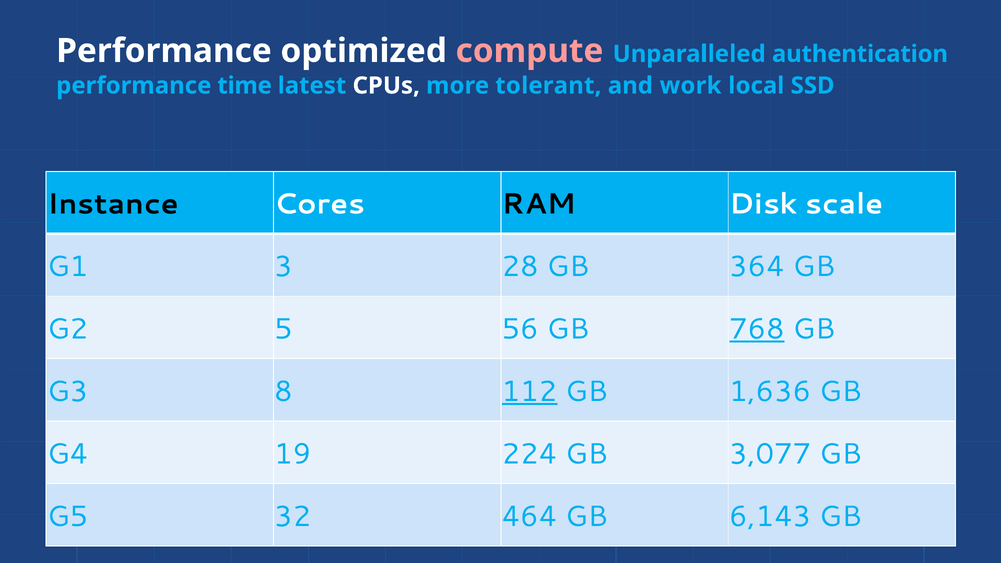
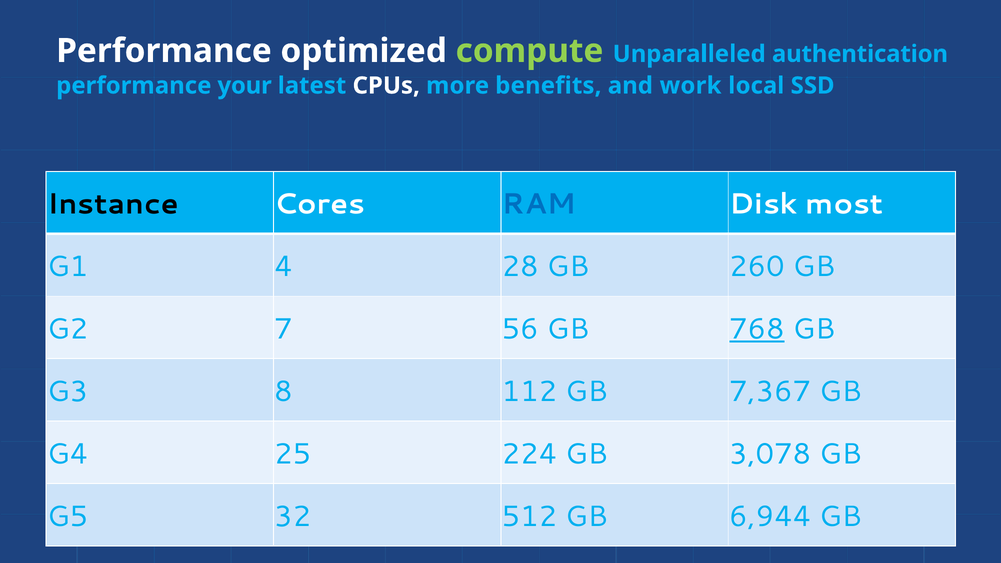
compute colour: pink -> light green
time: time -> your
tolerant: tolerant -> benefits
RAM colour: black -> blue
scale: scale -> most
3: 3 -> 4
364: 364 -> 260
5: 5 -> 7
112 underline: present -> none
1,636: 1,636 -> 7,367
19: 19 -> 25
3,077: 3,077 -> 3,078
464: 464 -> 512
6,143: 6,143 -> 6,944
